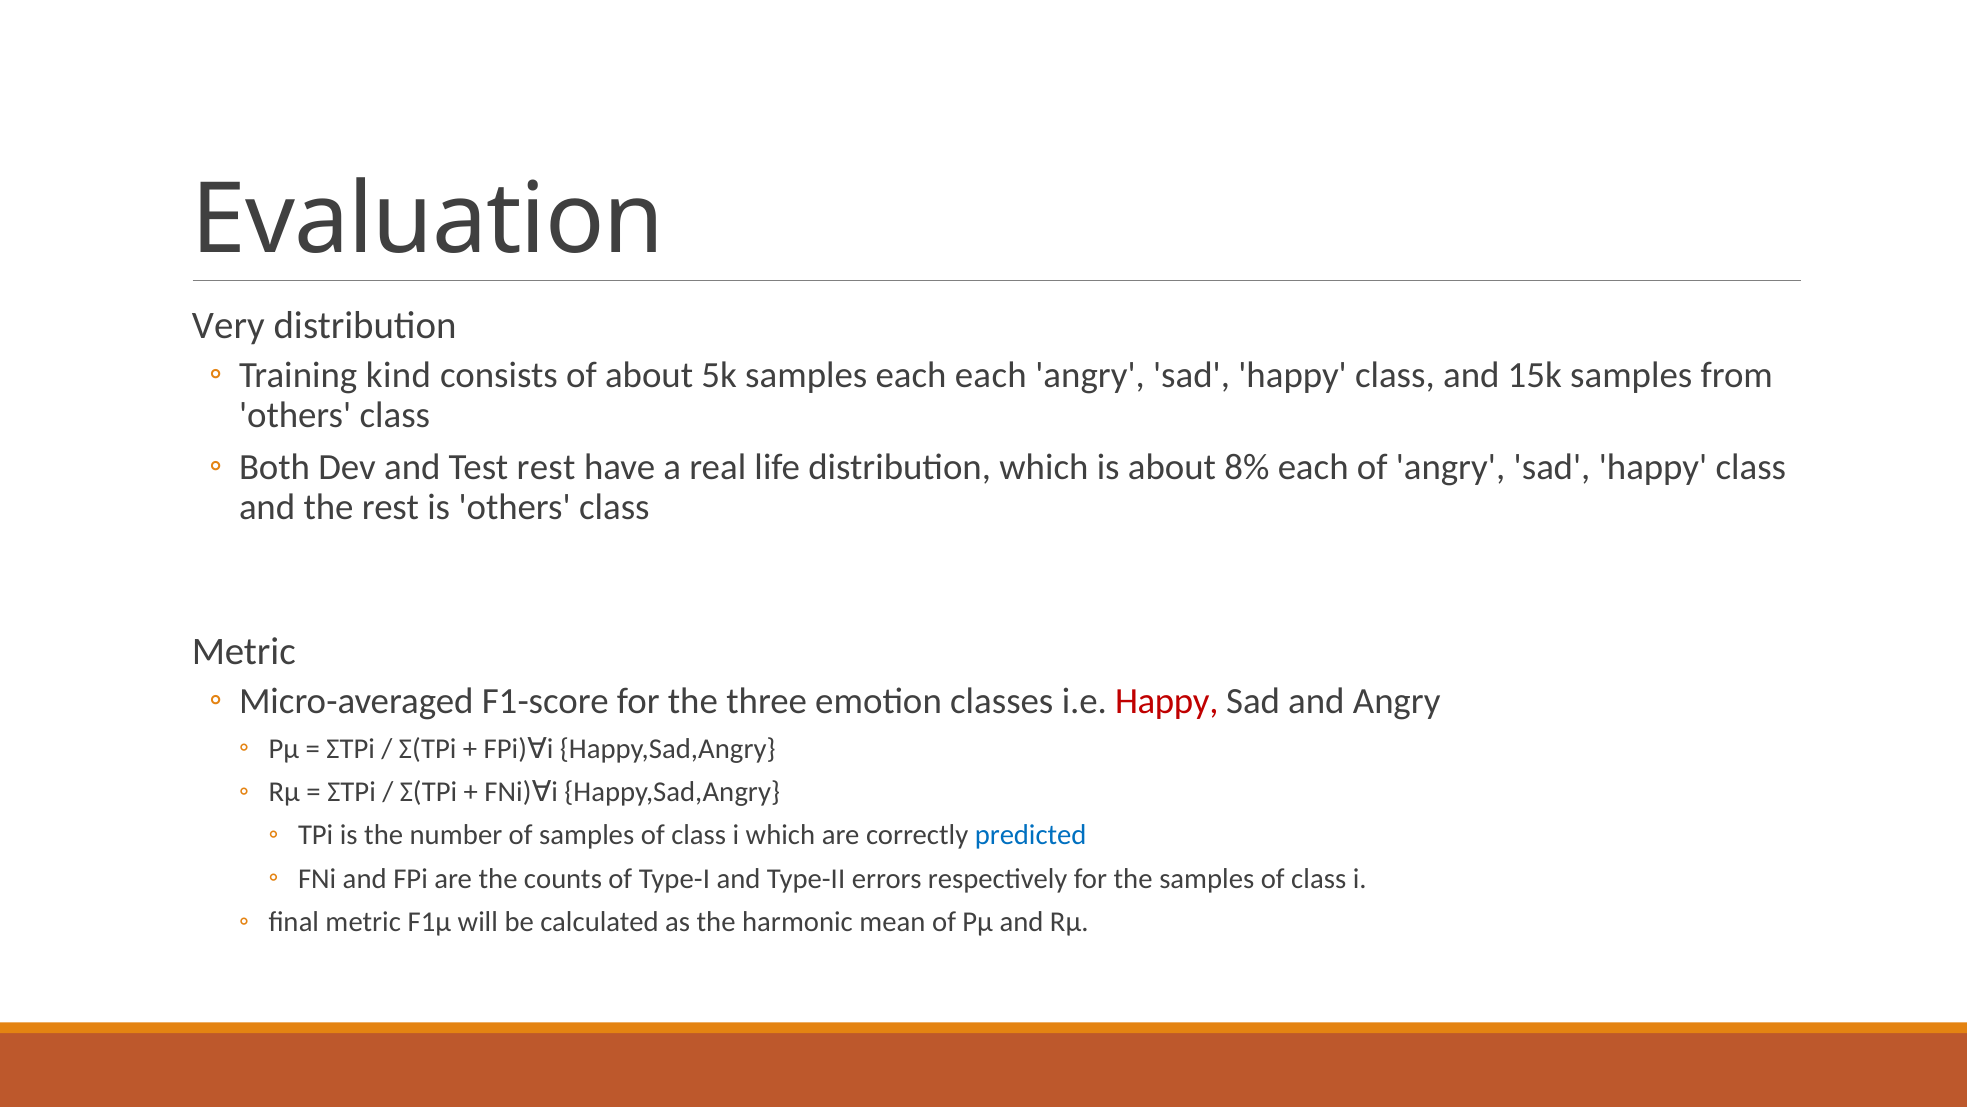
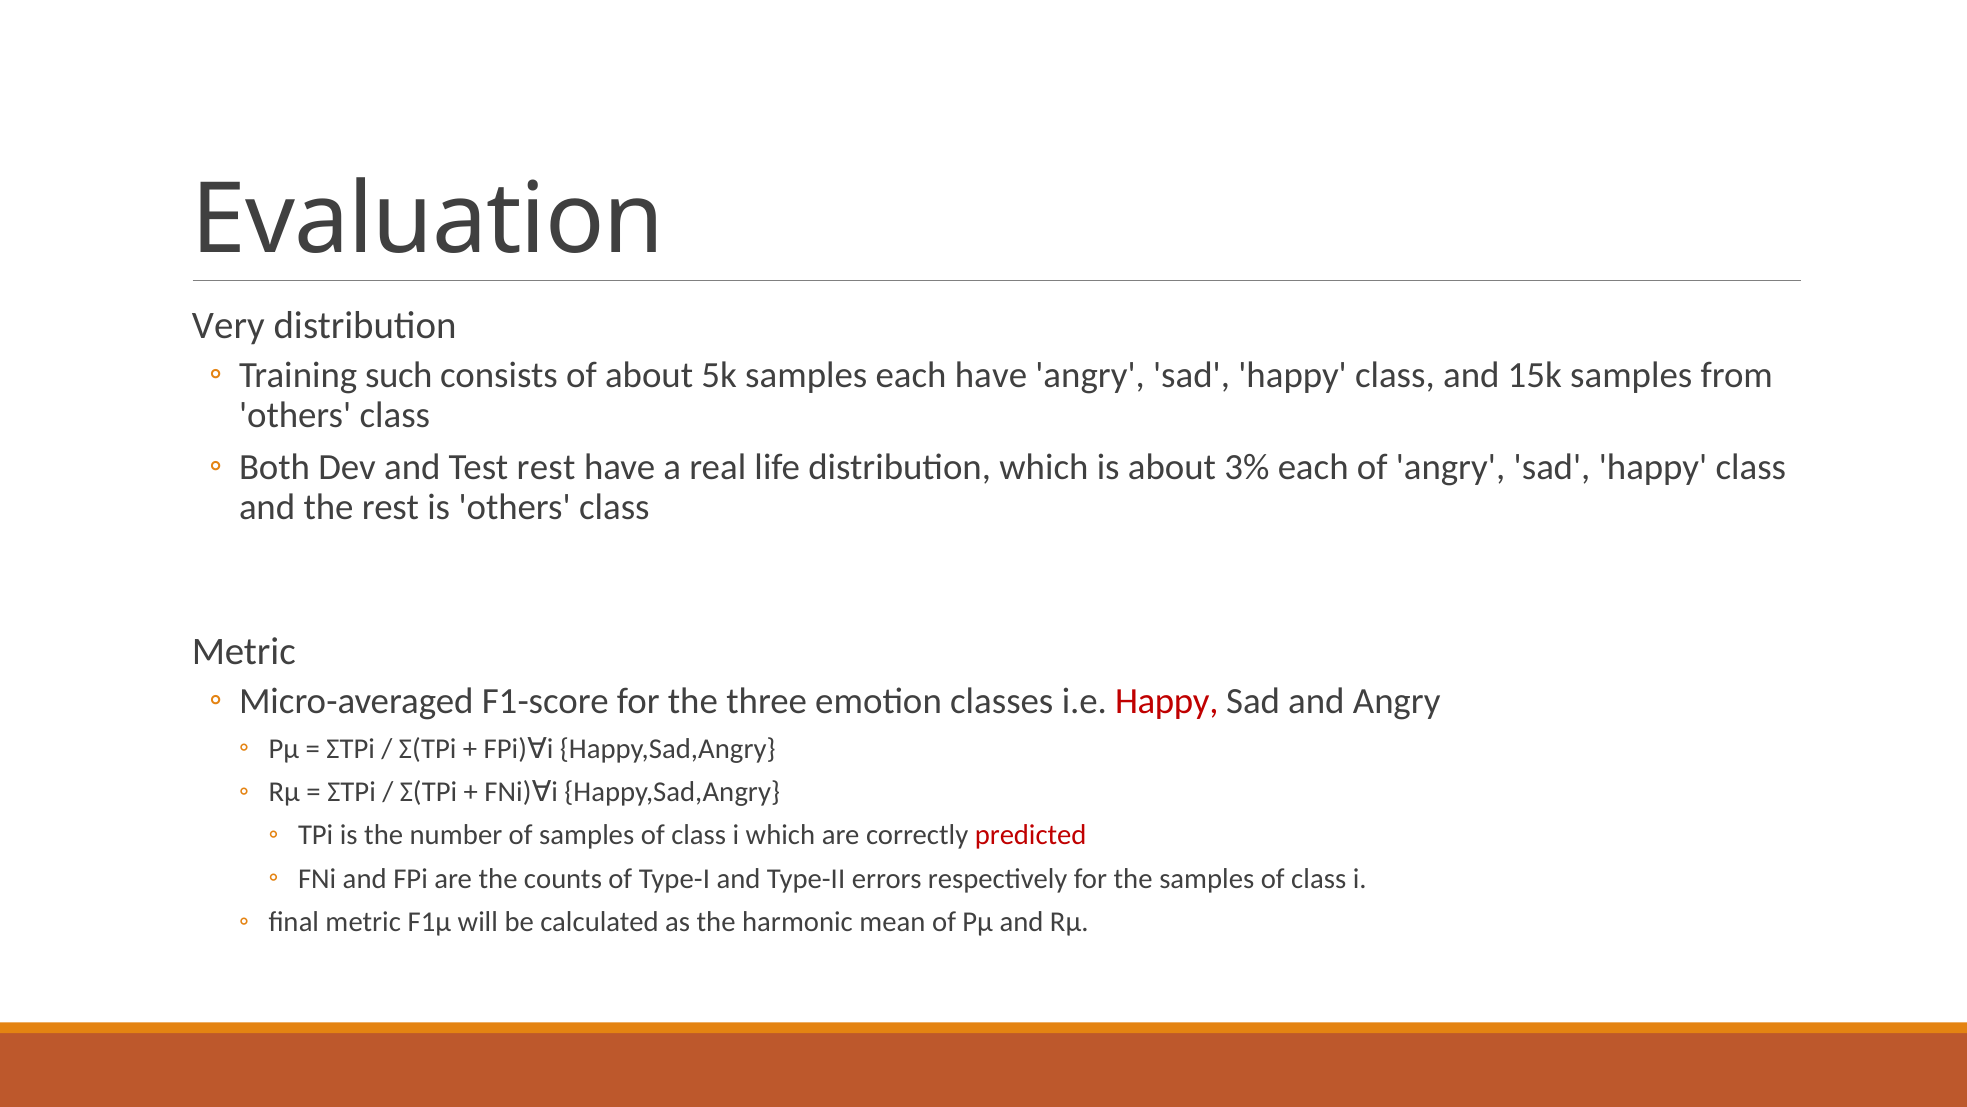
kind: kind -> such
each each: each -> have
8%: 8% -> 3%
predicted colour: blue -> red
